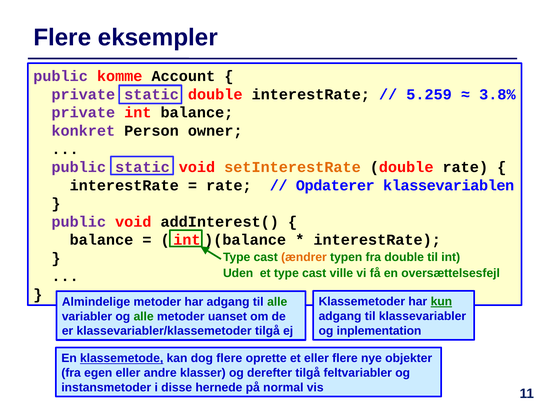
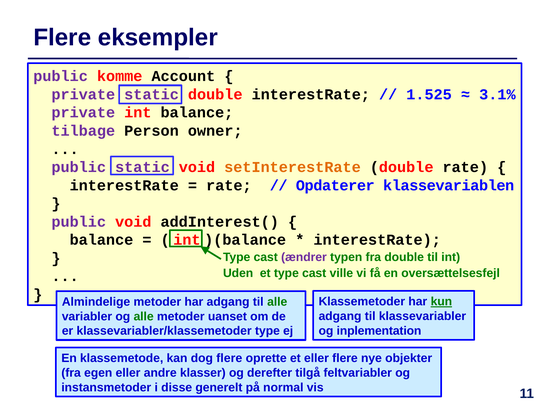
5.259: 5.259 -> 1.525
3.8%: 3.8% -> 3.1%
konkret: konkret -> tilbage
ændrer colour: orange -> purple
klassevariabler/klassemetoder tilgå: tilgå -> type
klassemetode underline: present -> none
hernede: hernede -> generelt
